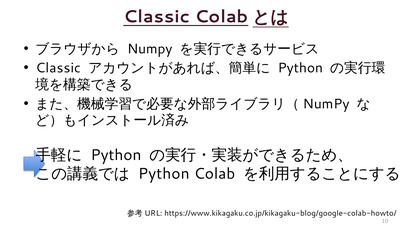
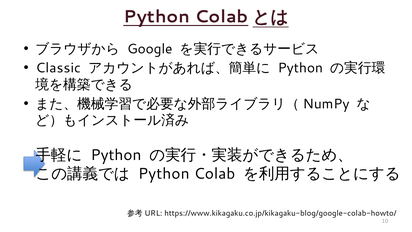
Classic at (157, 17): Classic -> Python
Numpy: Numpy -> Google
